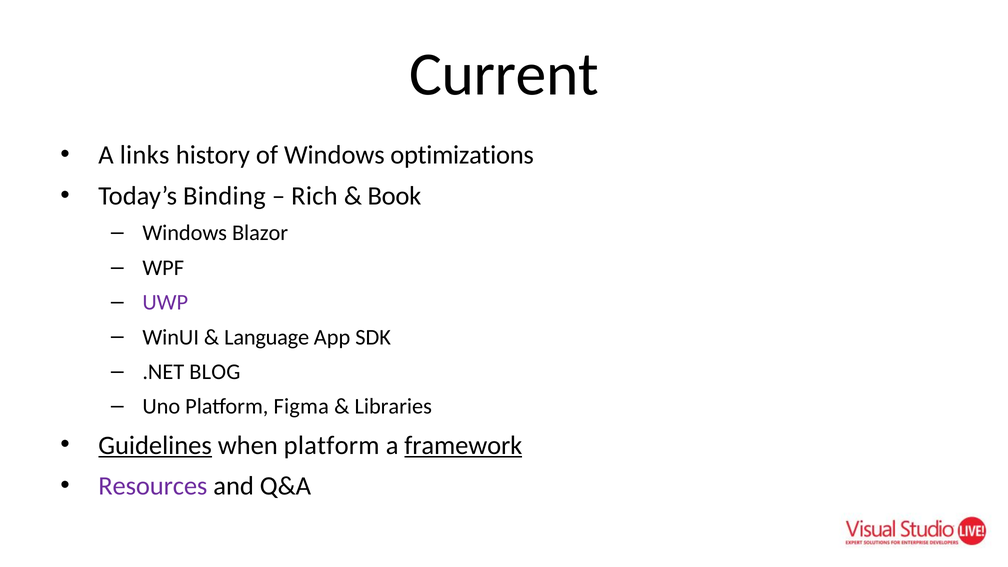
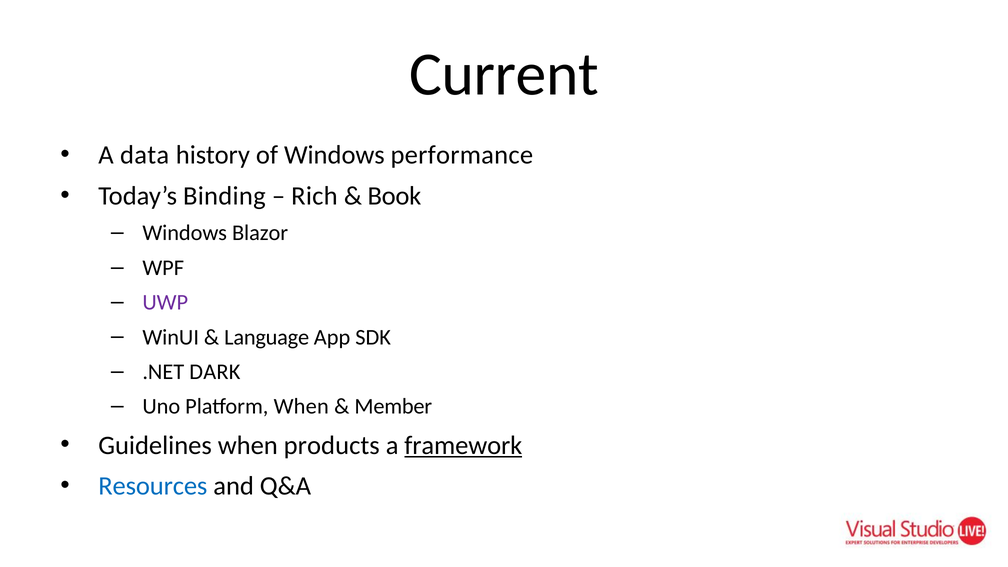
links: links -> data
optimizations: optimizations -> performance
BLOG: BLOG -> DARK
Platform Figma: Figma -> When
Libraries: Libraries -> Member
Guidelines underline: present -> none
when platform: platform -> products
Resources colour: purple -> blue
